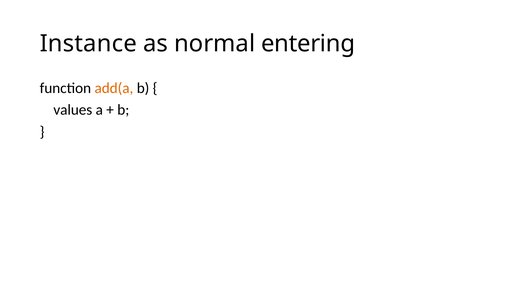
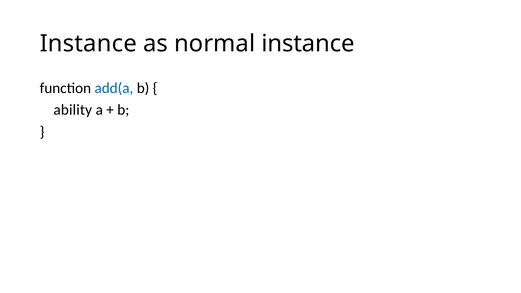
normal entering: entering -> instance
add(a colour: orange -> blue
values: values -> ability
